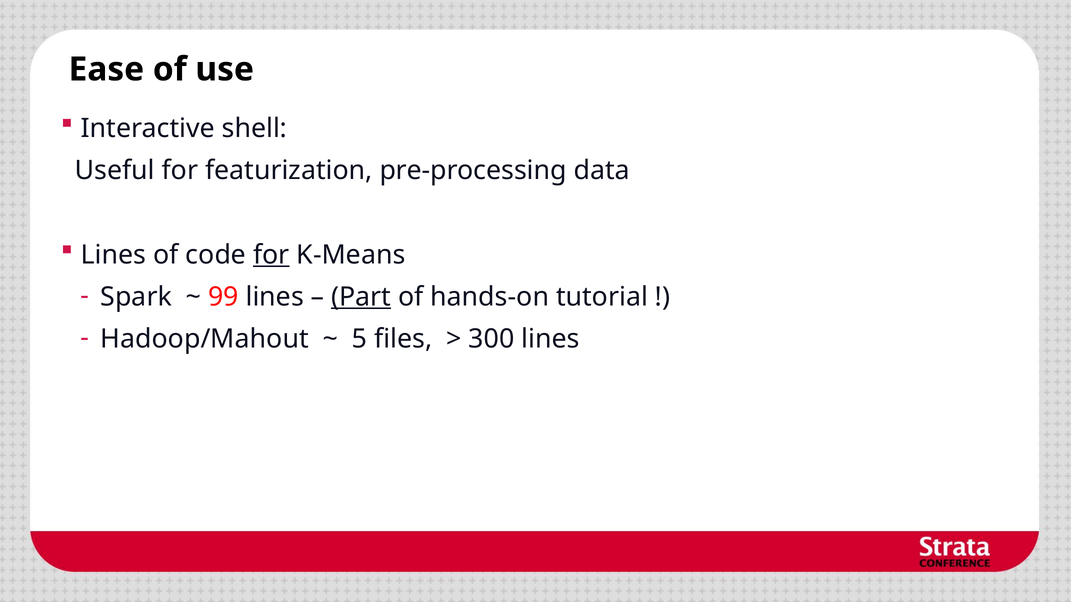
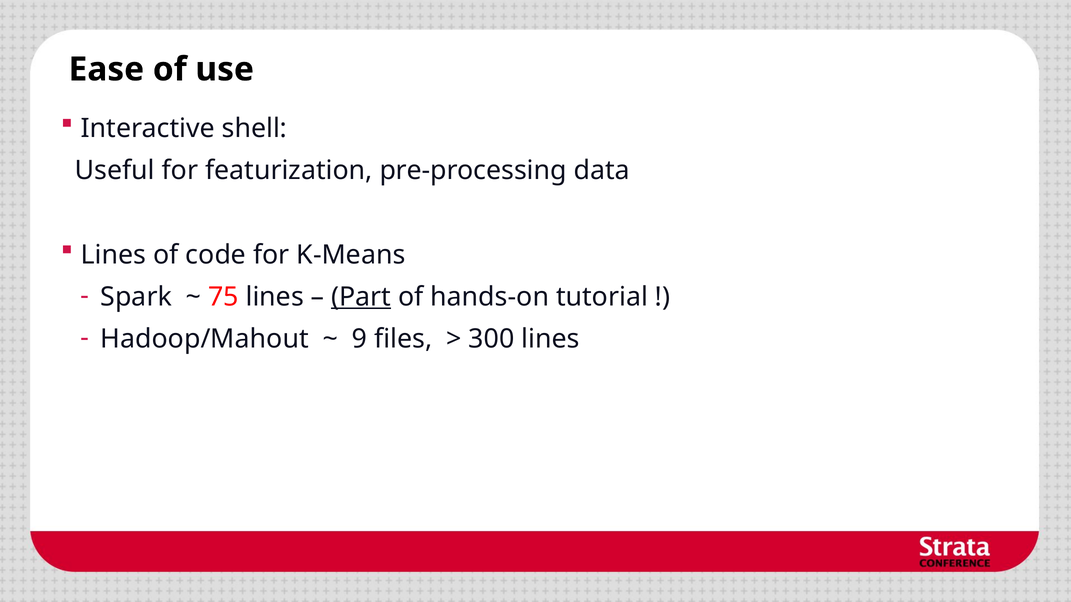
for at (271, 255) underline: present -> none
99: 99 -> 75
5: 5 -> 9
